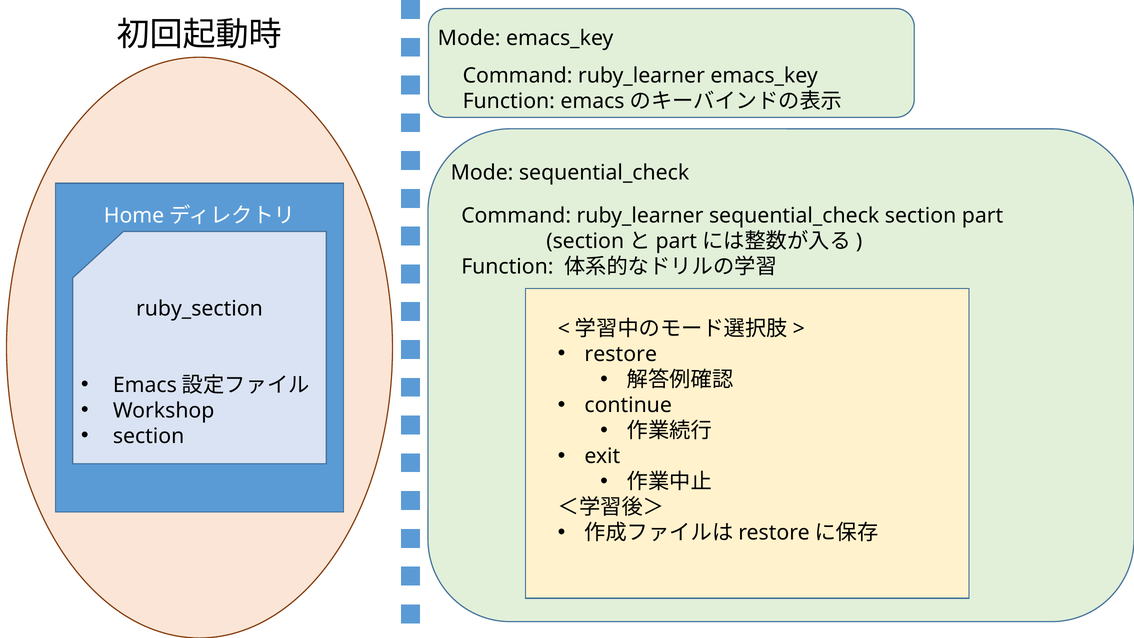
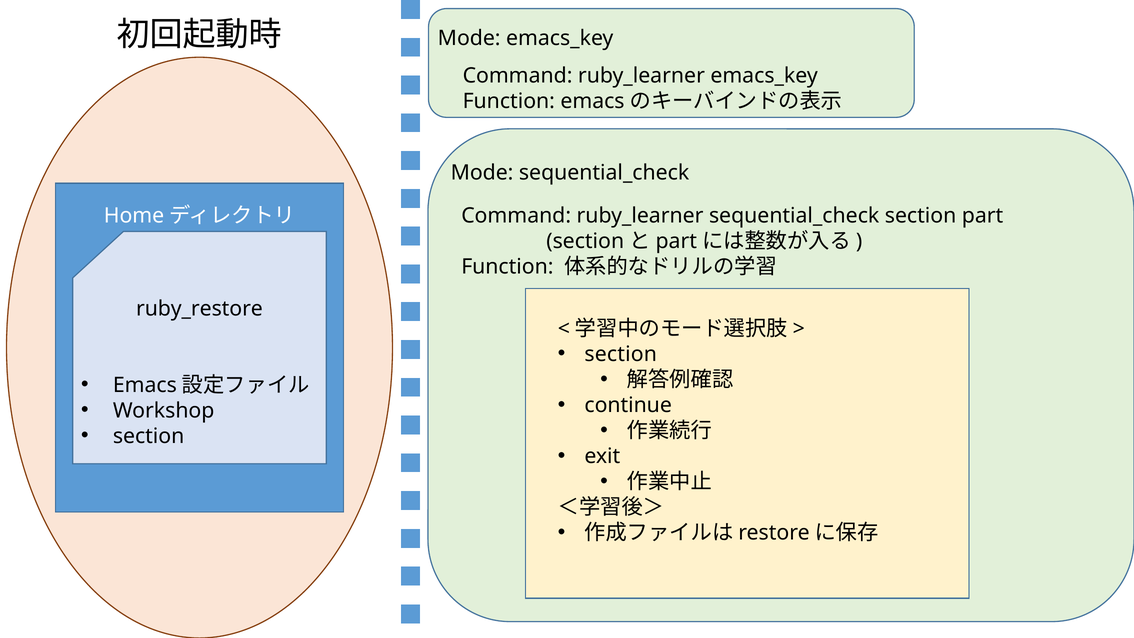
ruby_section: ruby_section -> ruby_restore
restore at (621, 354): restore -> section
